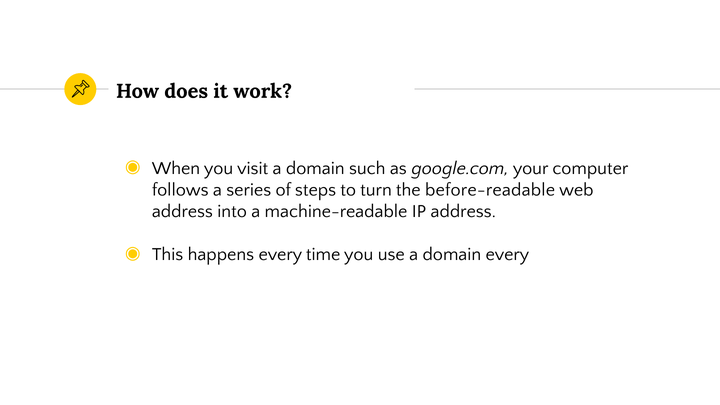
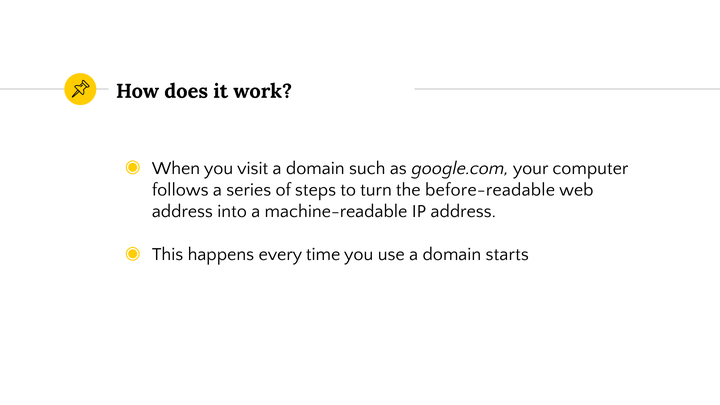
domain every: every -> starts
